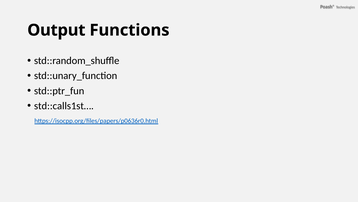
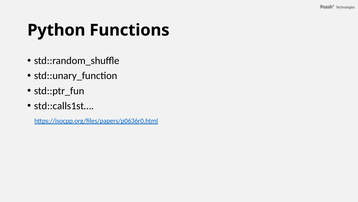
Output: Output -> Python
